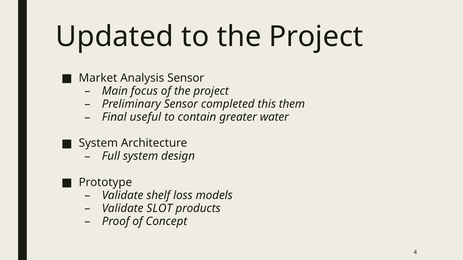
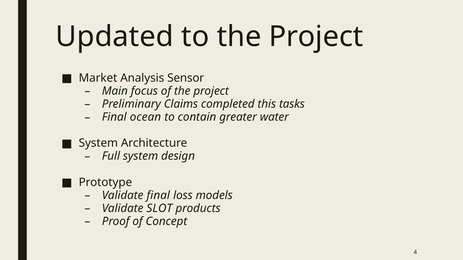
Preliminary Sensor: Sensor -> Claims
them: them -> tasks
useful: useful -> ocean
Validate shelf: shelf -> final
